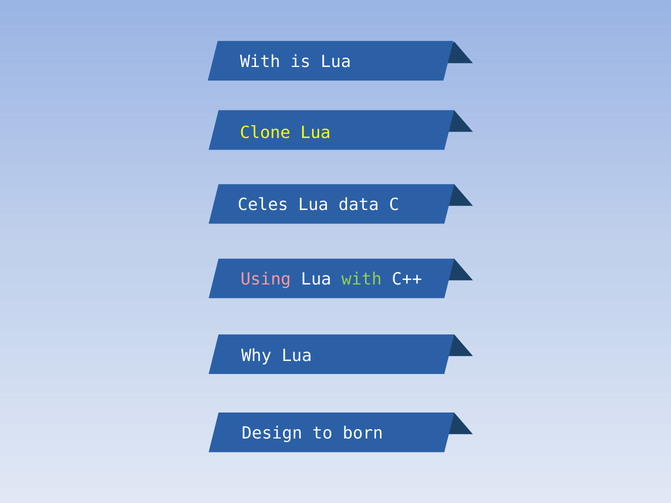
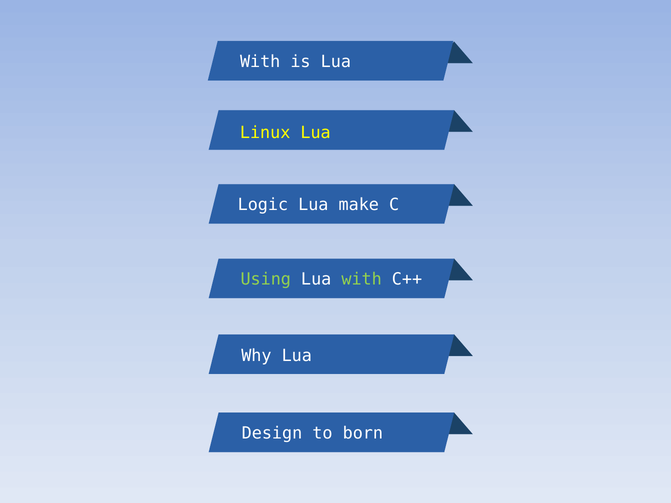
Clone: Clone -> Linux
Celes: Celes -> Logic
data: data -> make
Using colour: pink -> light green
